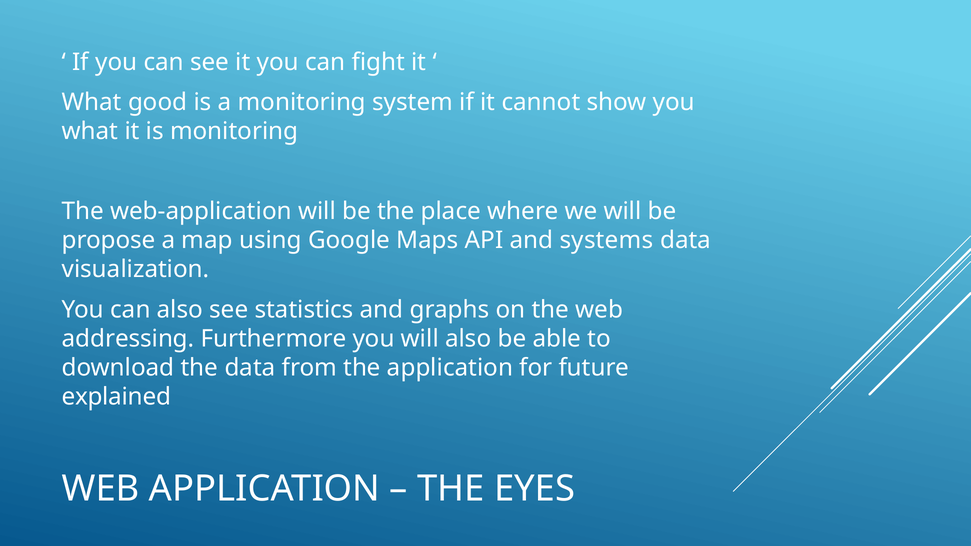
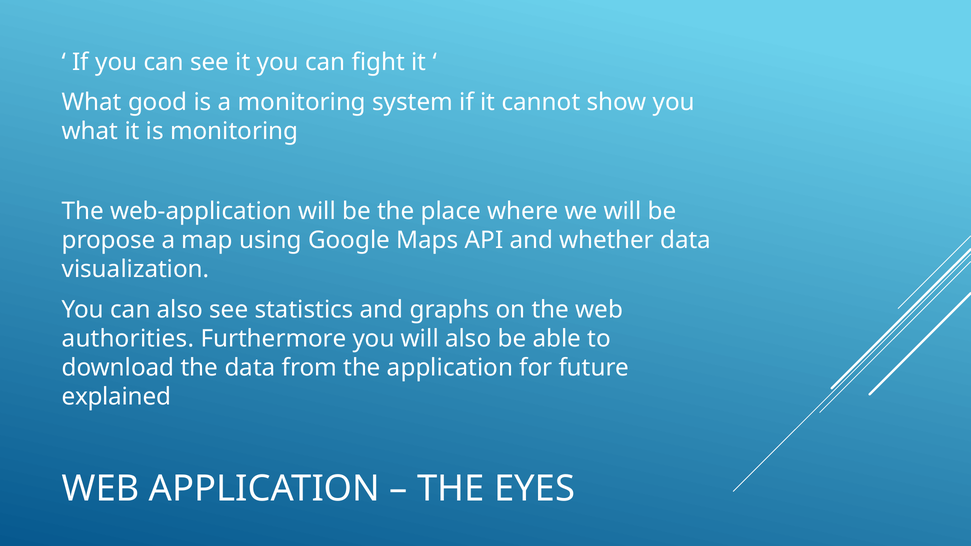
systems: systems -> whether
addressing: addressing -> authorities
